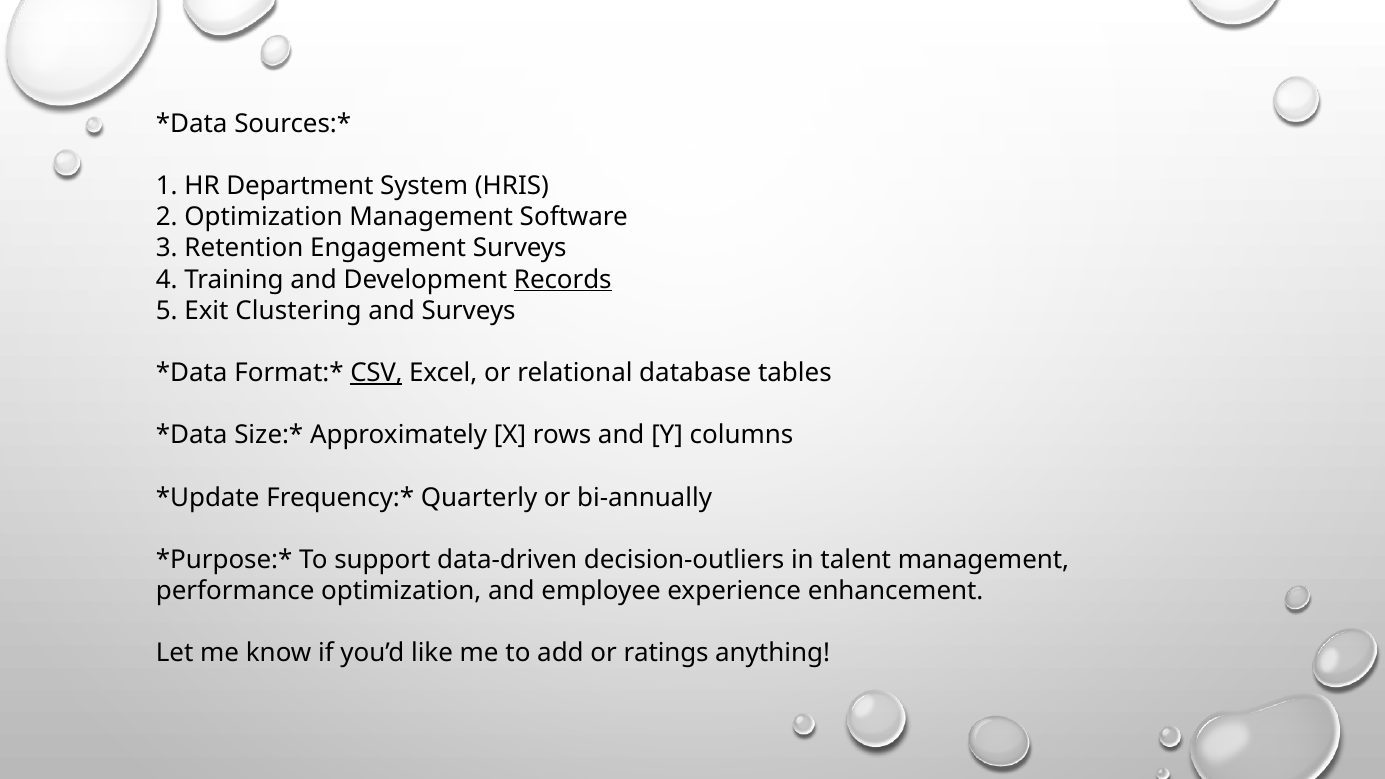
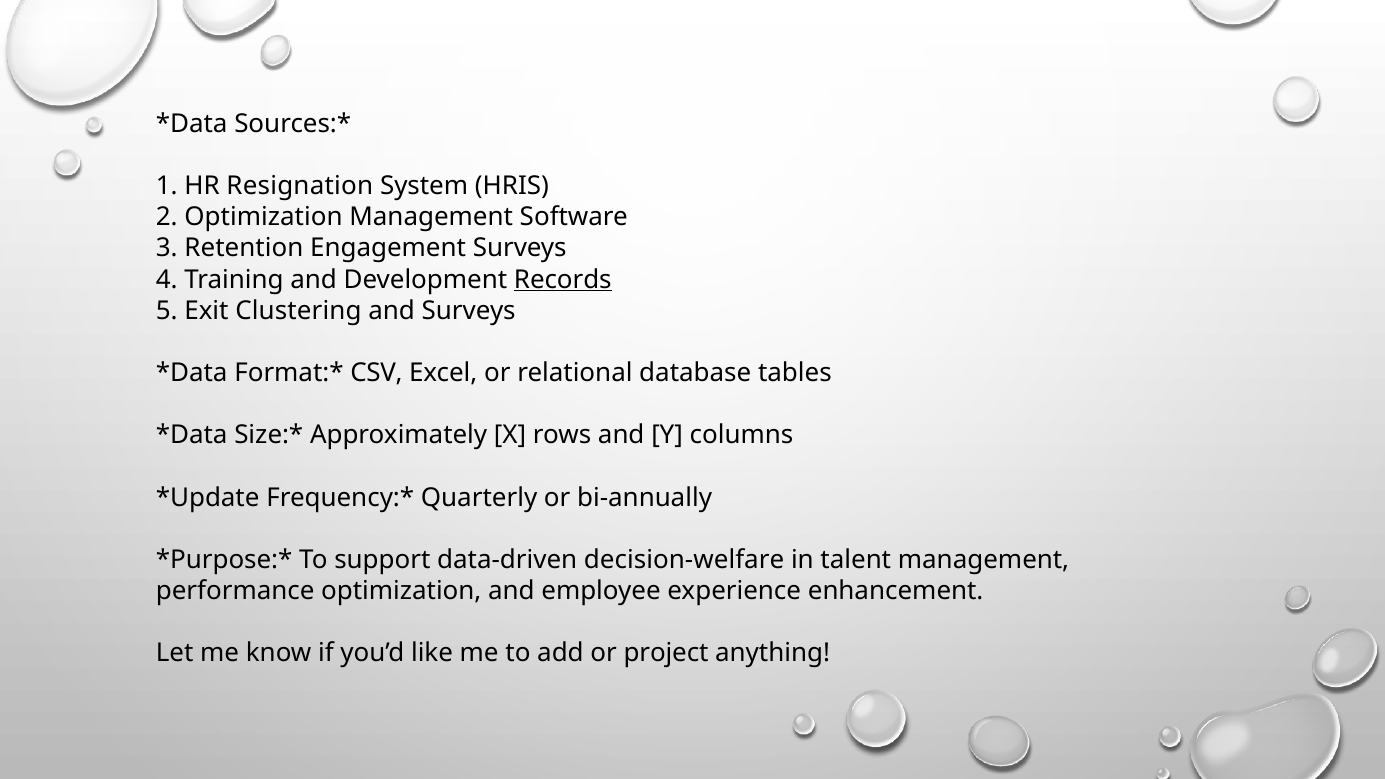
Department: Department -> Resignation
CSV underline: present -> none
decision-outliers: decision-outliers -> decision-welfare
ratings: ratings -> project
